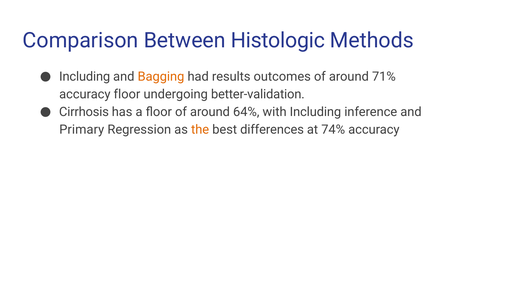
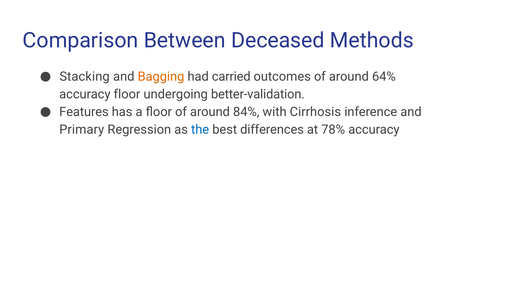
Histologic: Histologic -> Deceased
Including at (85, 77): Including -> Stacking
results: results -> carried
71%: 71% -> 64%
Cirrhosis: Cirrhosis -> Features
64%: 64% -> 84%
with Including: Including -> Cirrhosis
the colour: orange -> blue
74%: 74% -> 78%
